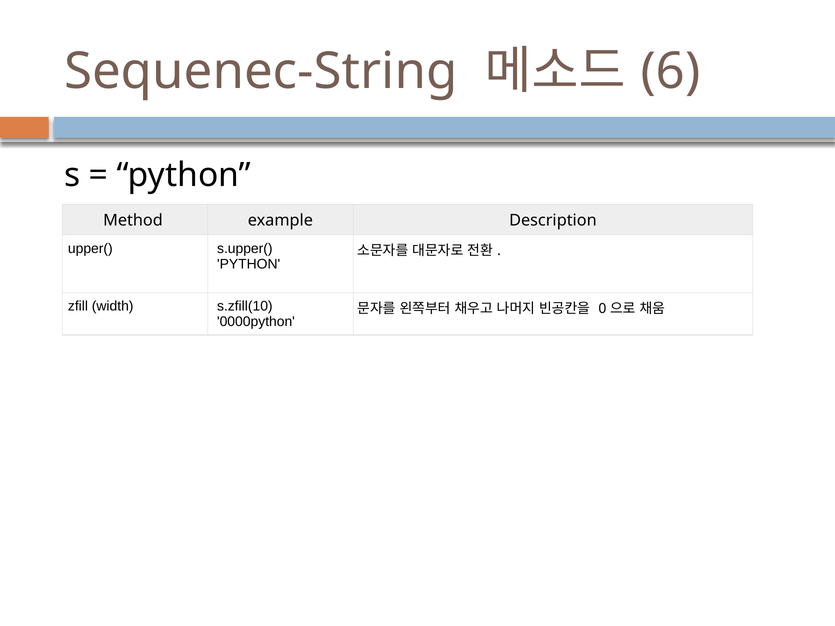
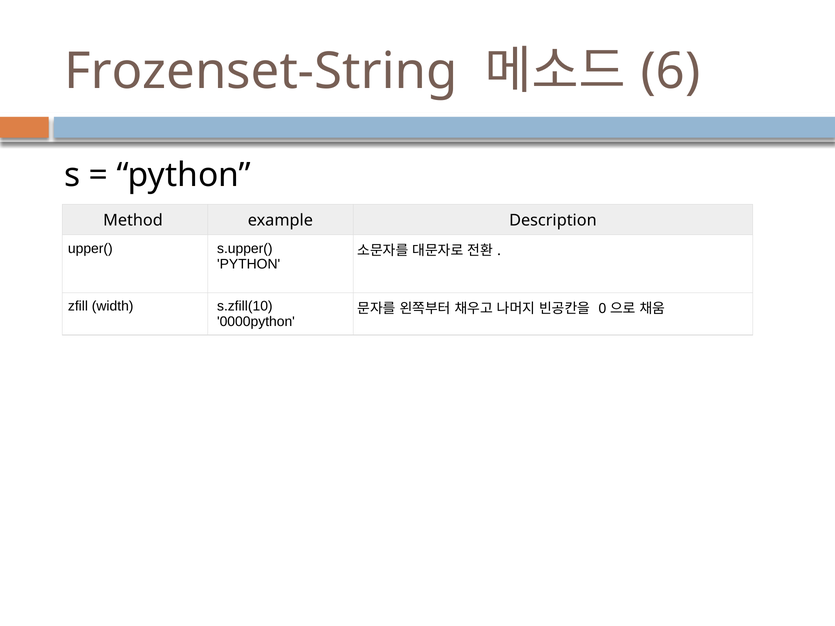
Sequenec-String: Sequenec-String -> Frozenset-String
